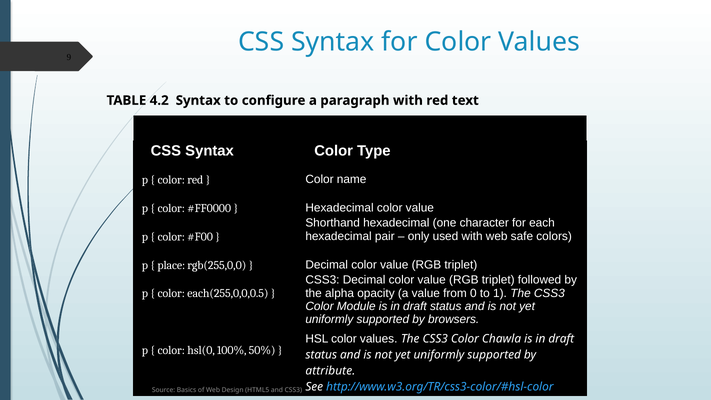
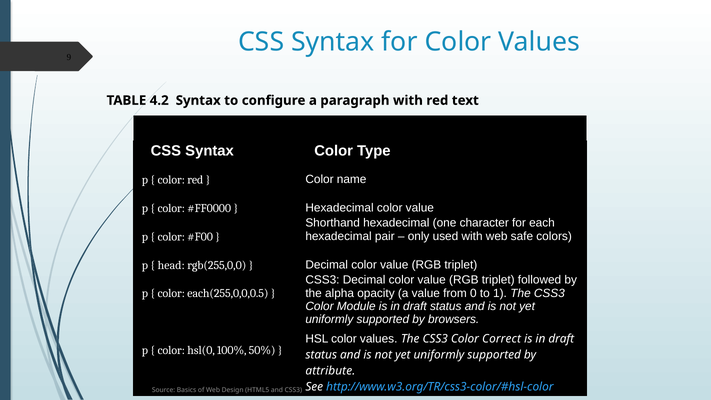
place: place -> head
Chawla: Chawla -> Correct
